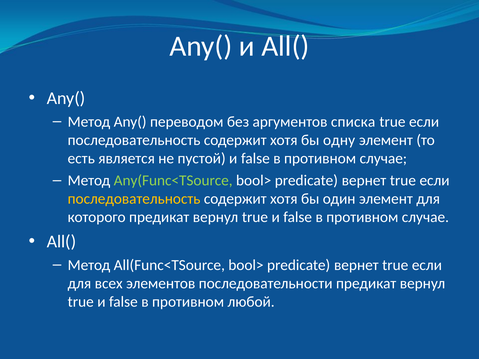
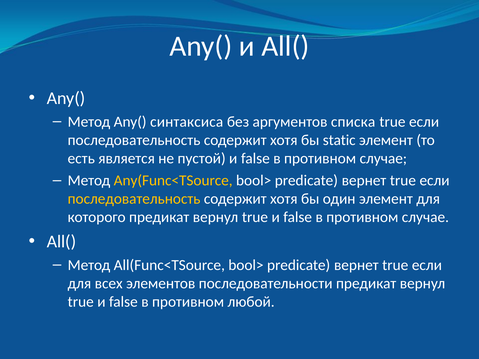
переводом: переводом -> синтаксиса
одну: одну -> static
Any(Func<TSource colour: light green -> yellow
